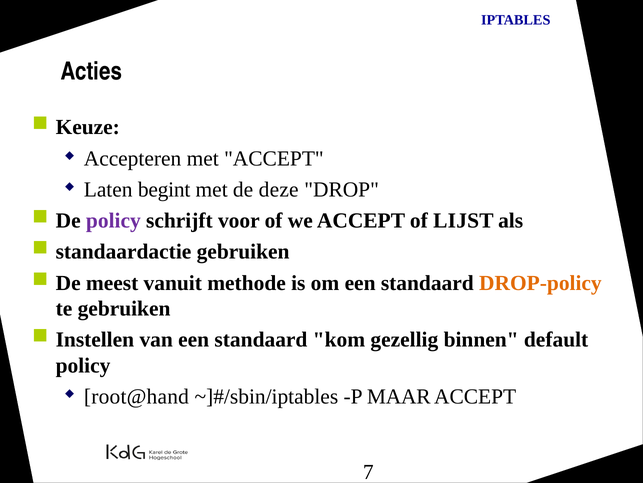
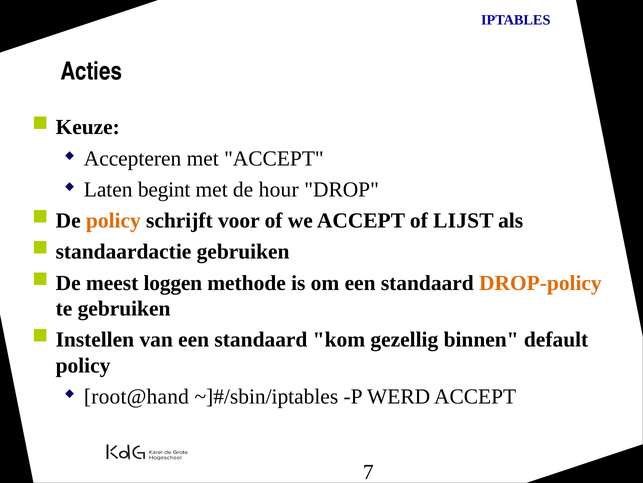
deze: deze -> hour
policy at (113, 220) colour: purple -> orange
vanuit: vanuit -> loggen
MAAR: MAAR -> WERD
